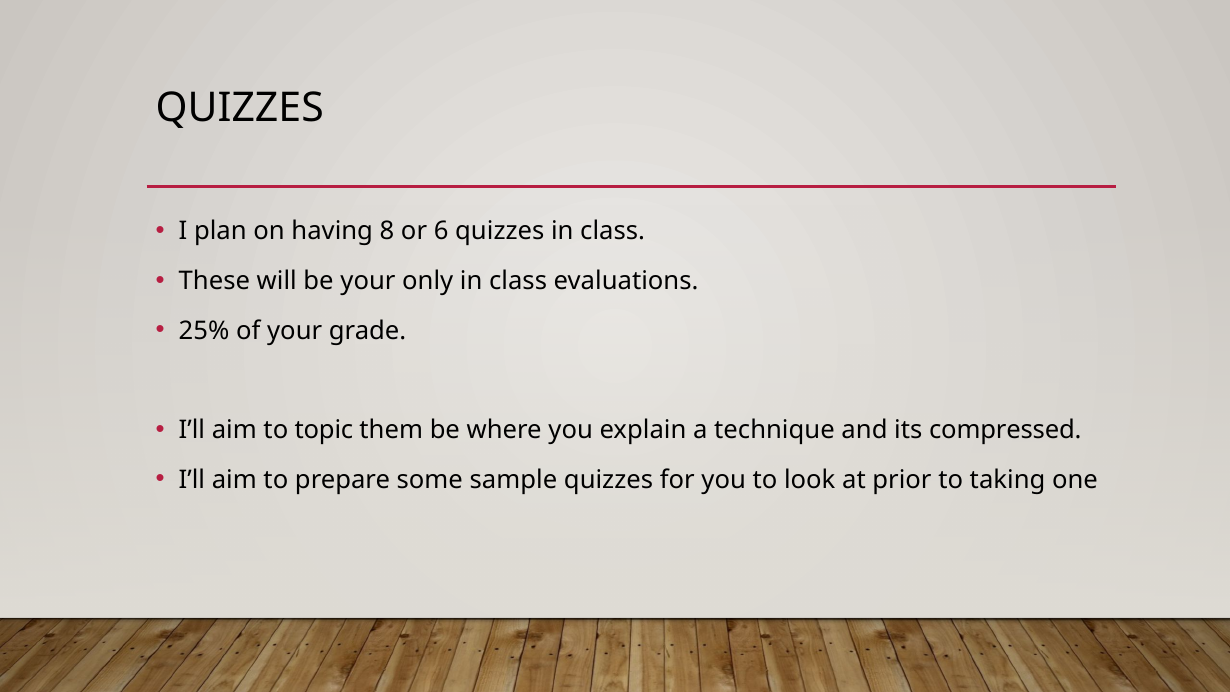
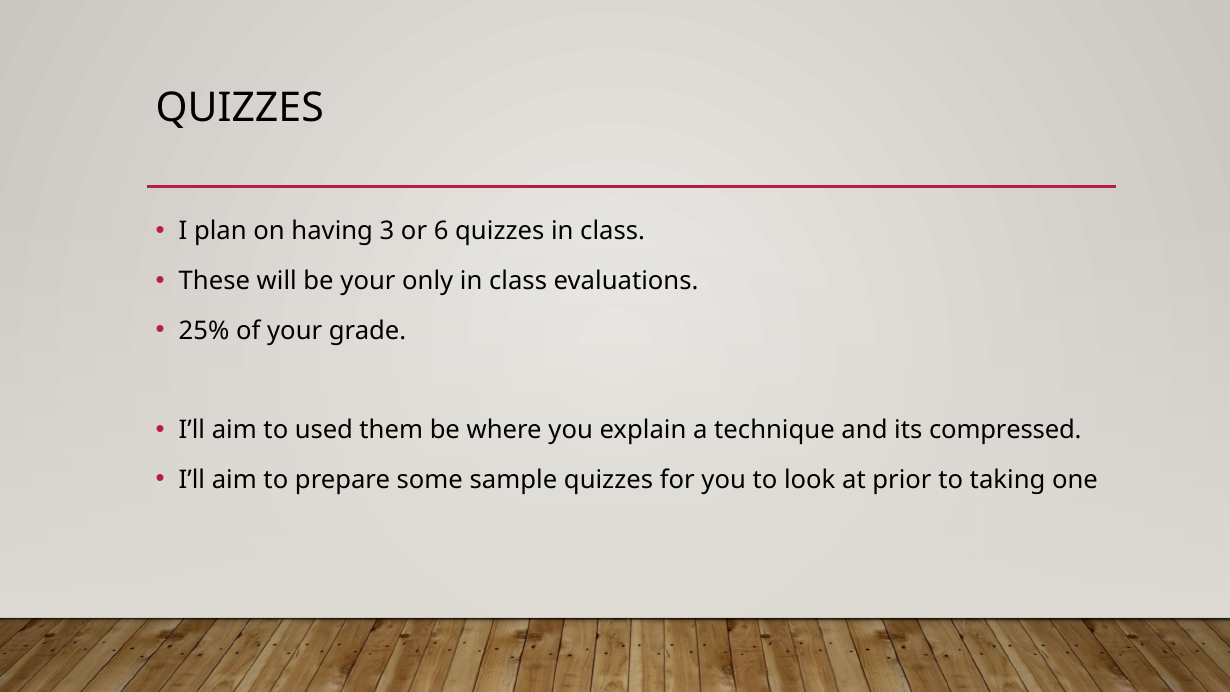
8: 8 -> 3
topic: topic -> used
